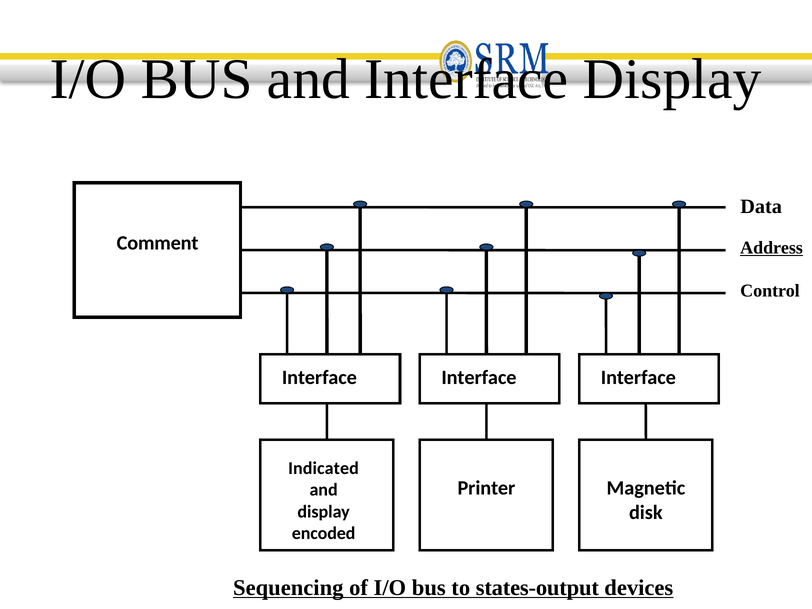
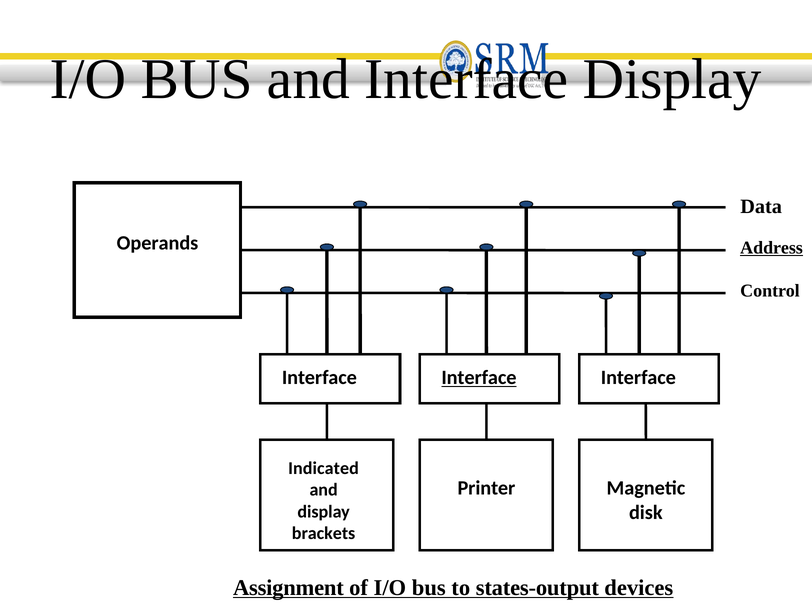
Comment: Comment -> Operands
Interface at (479, 378) underline: none -> present
encoded: encoded -> brackets
Sequencing: Sequencing -> Assignment
